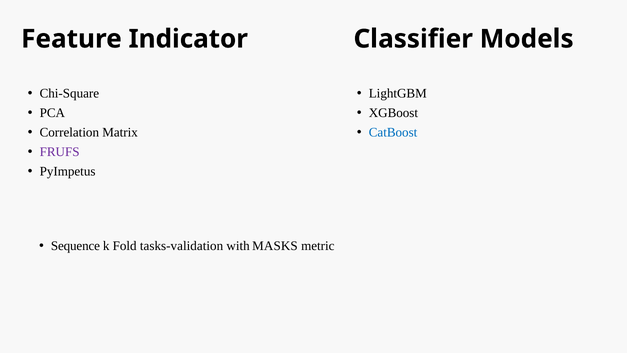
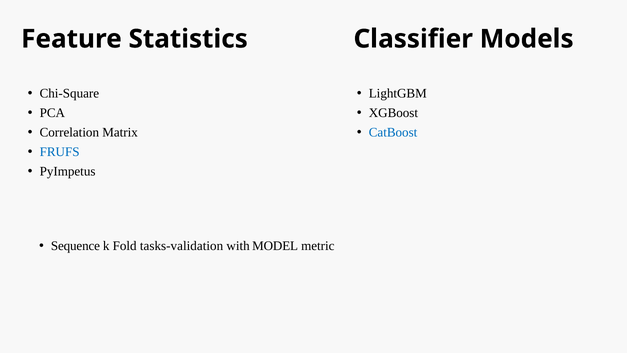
Indicator: Indicator -> Statistics
FRUFS colour: purple -> blue
MASKS: MASKS -> MODEL
